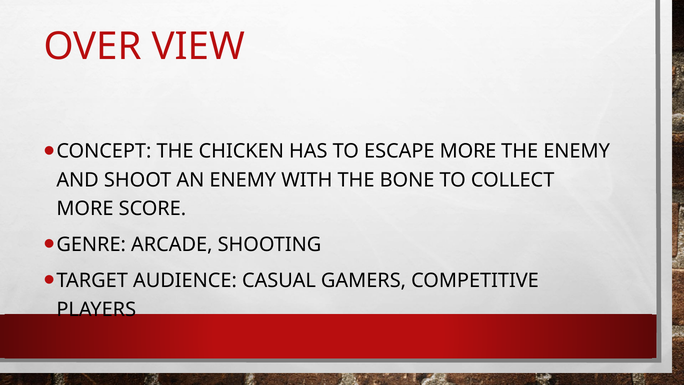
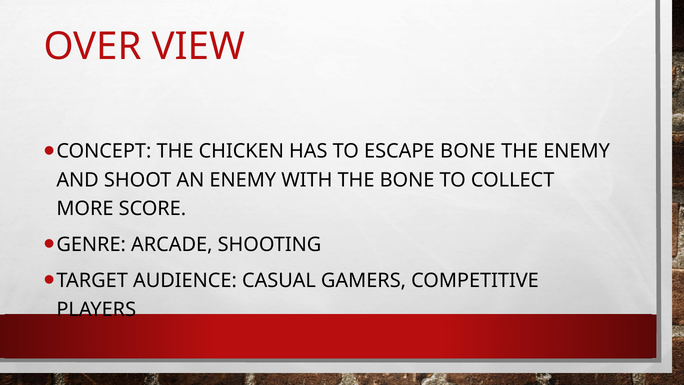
ESCAPE MORE: MORE -> BONE
